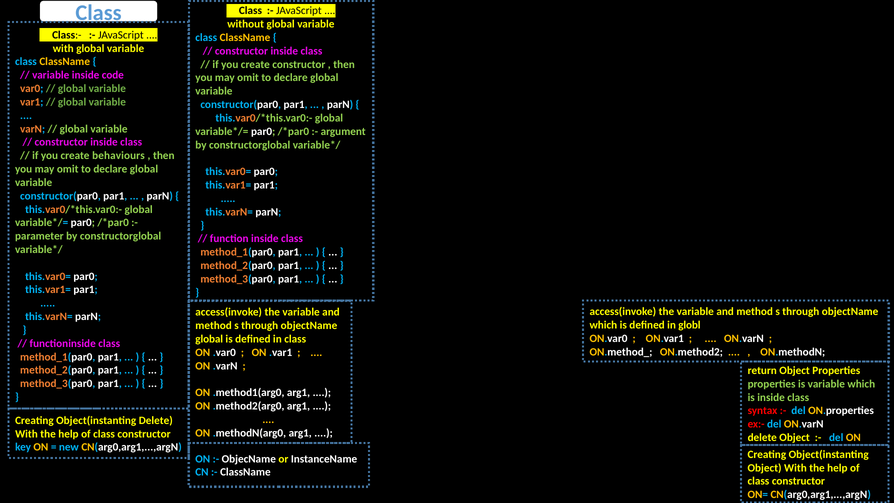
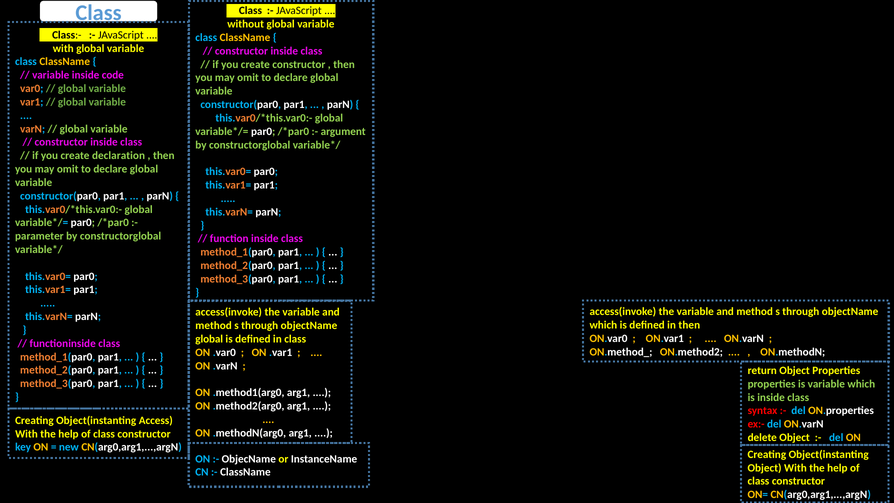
behaviours: behaviours -> declaration
in globl: globl -> then
Object(instanting Delete: Delete -> Access
